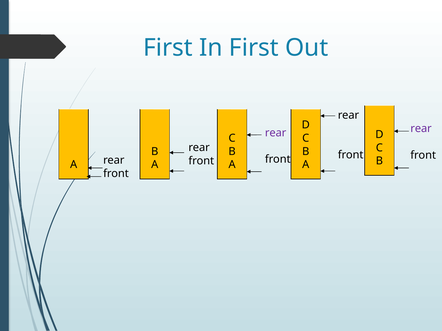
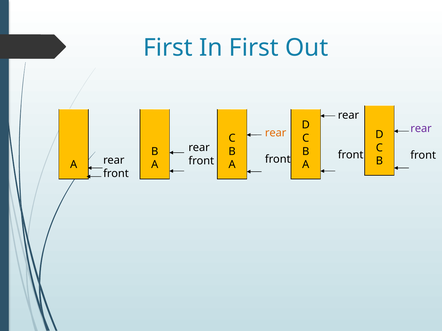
rear at (276, 133) colour: purple -> orange
